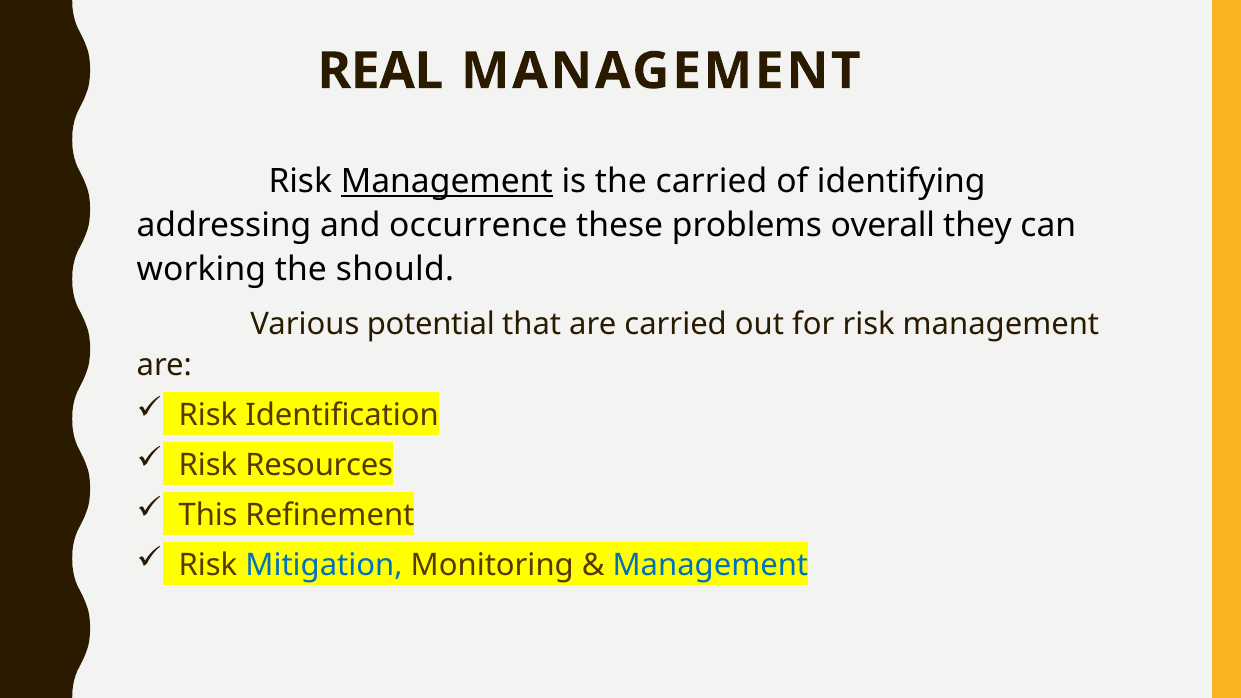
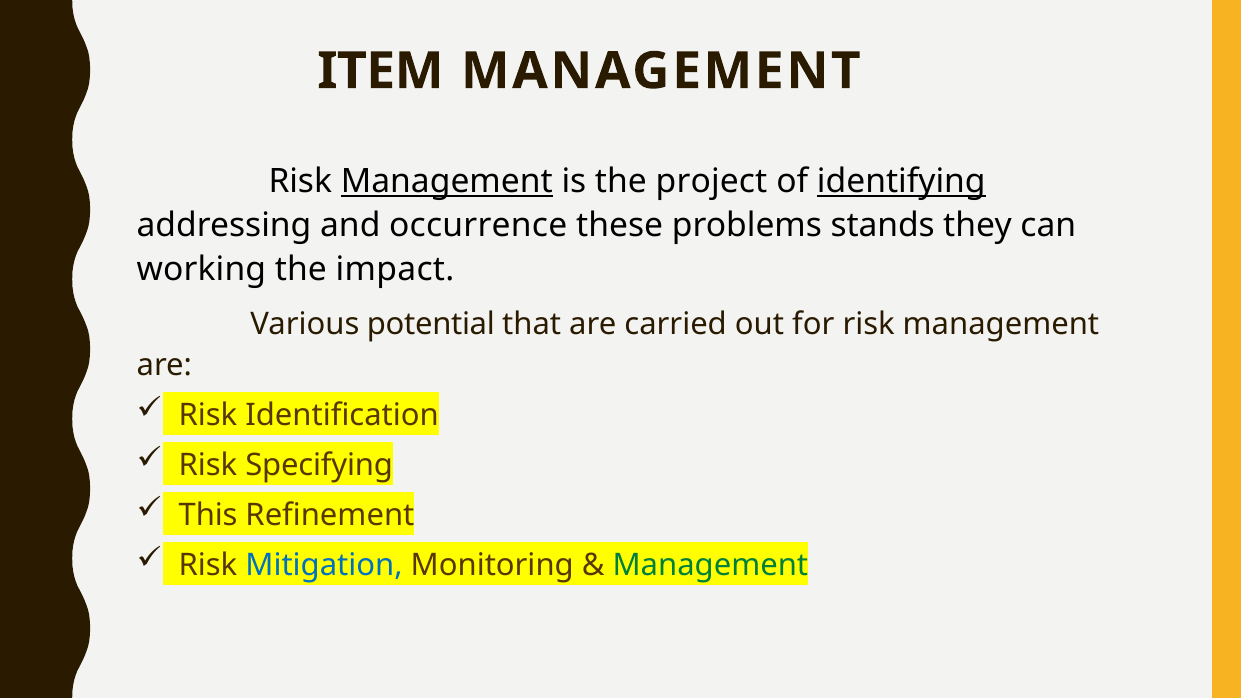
REAL: REAL -> ITEM
the carried: carried -> project
identifying underline: none -> present
overall: overall -> stands
should: should -> impact
Resources: Resources -> Specifying
Management at (710, 565) colour: blue -> green
